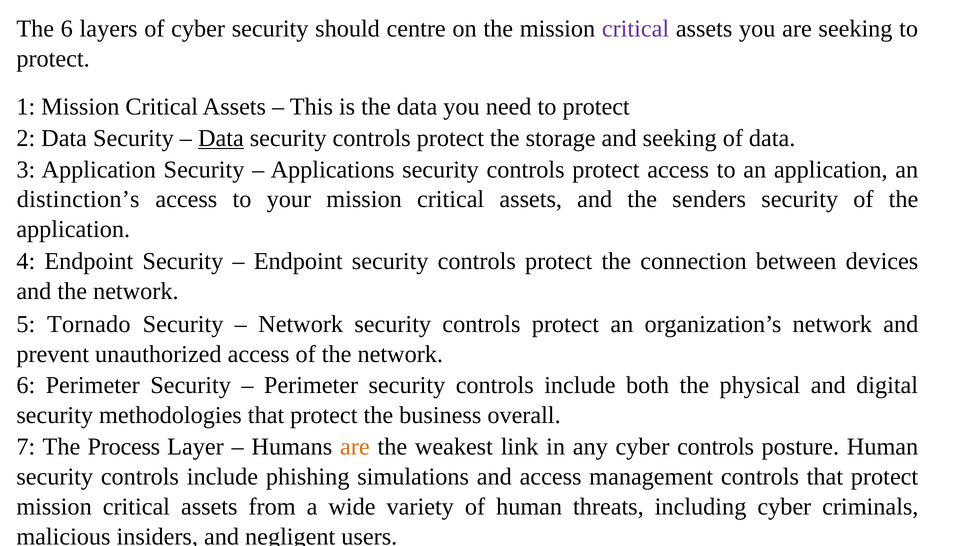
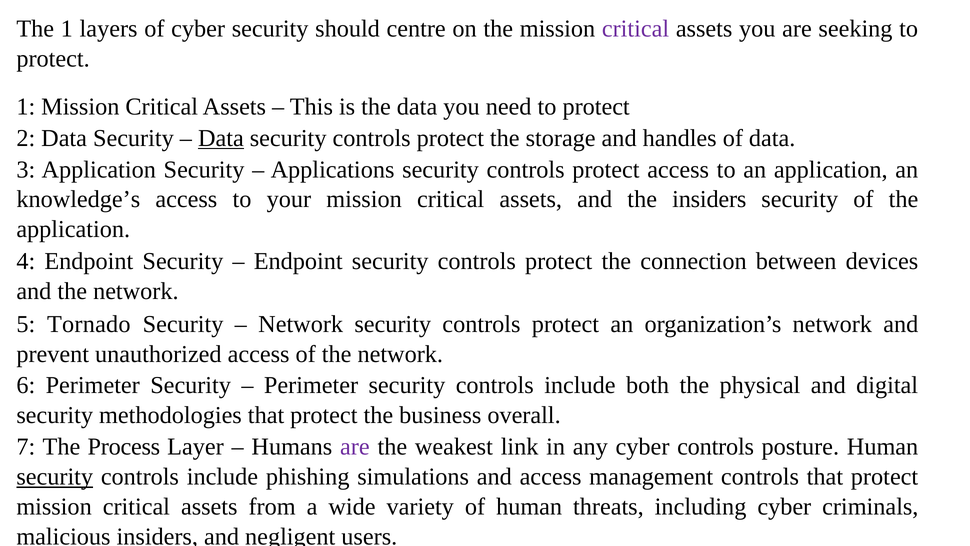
The 6: 6 -> 1
and seeking: seeking -> handles
distinction’s: distinction’s -> knowledge’s
the senders: senders -> insiders
are at (355, 446) colour: orange -> purple
security at (55, 476) underline: none -> present
